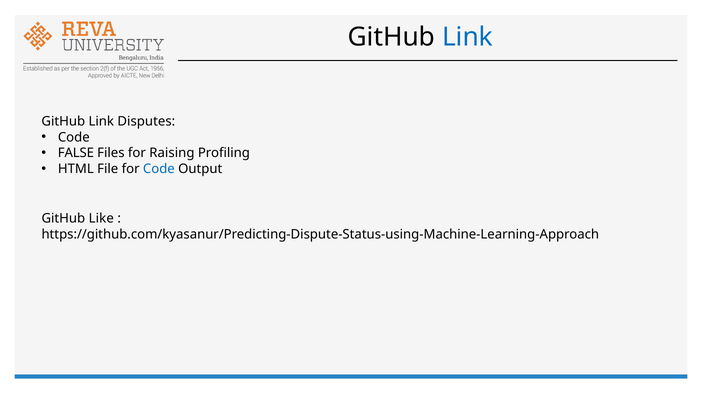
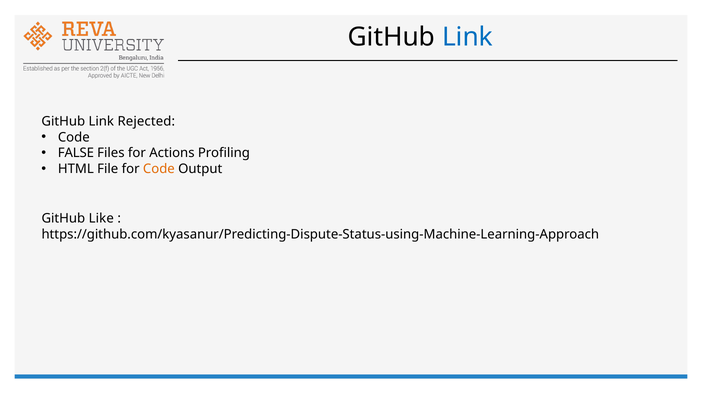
Disputes: Disputes -> Rejected
Raising: Raising -> Actions
Code at (159, 169) colour: blue -> orange
